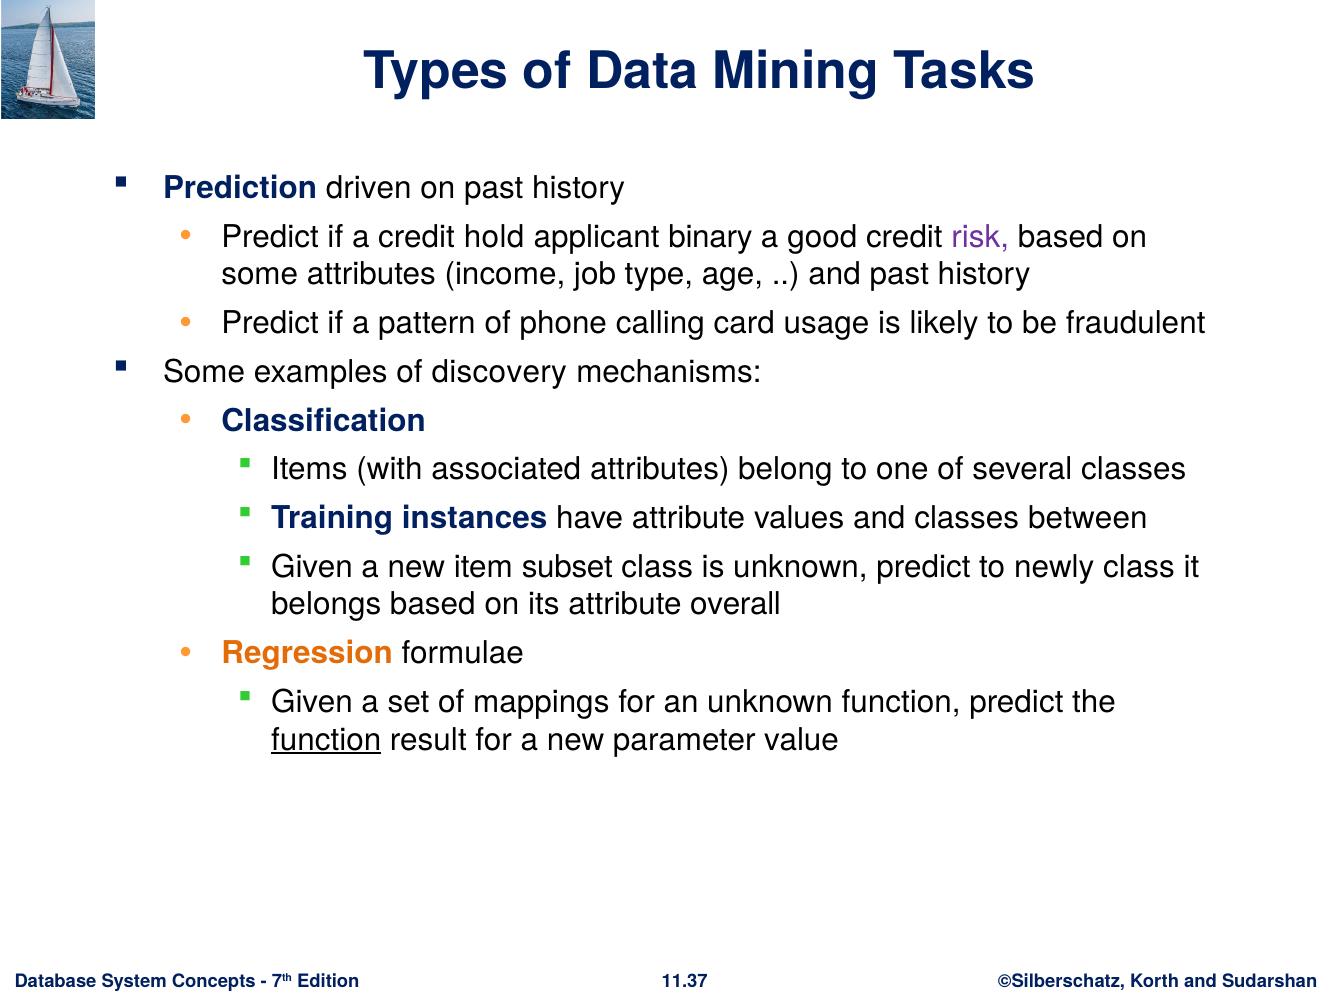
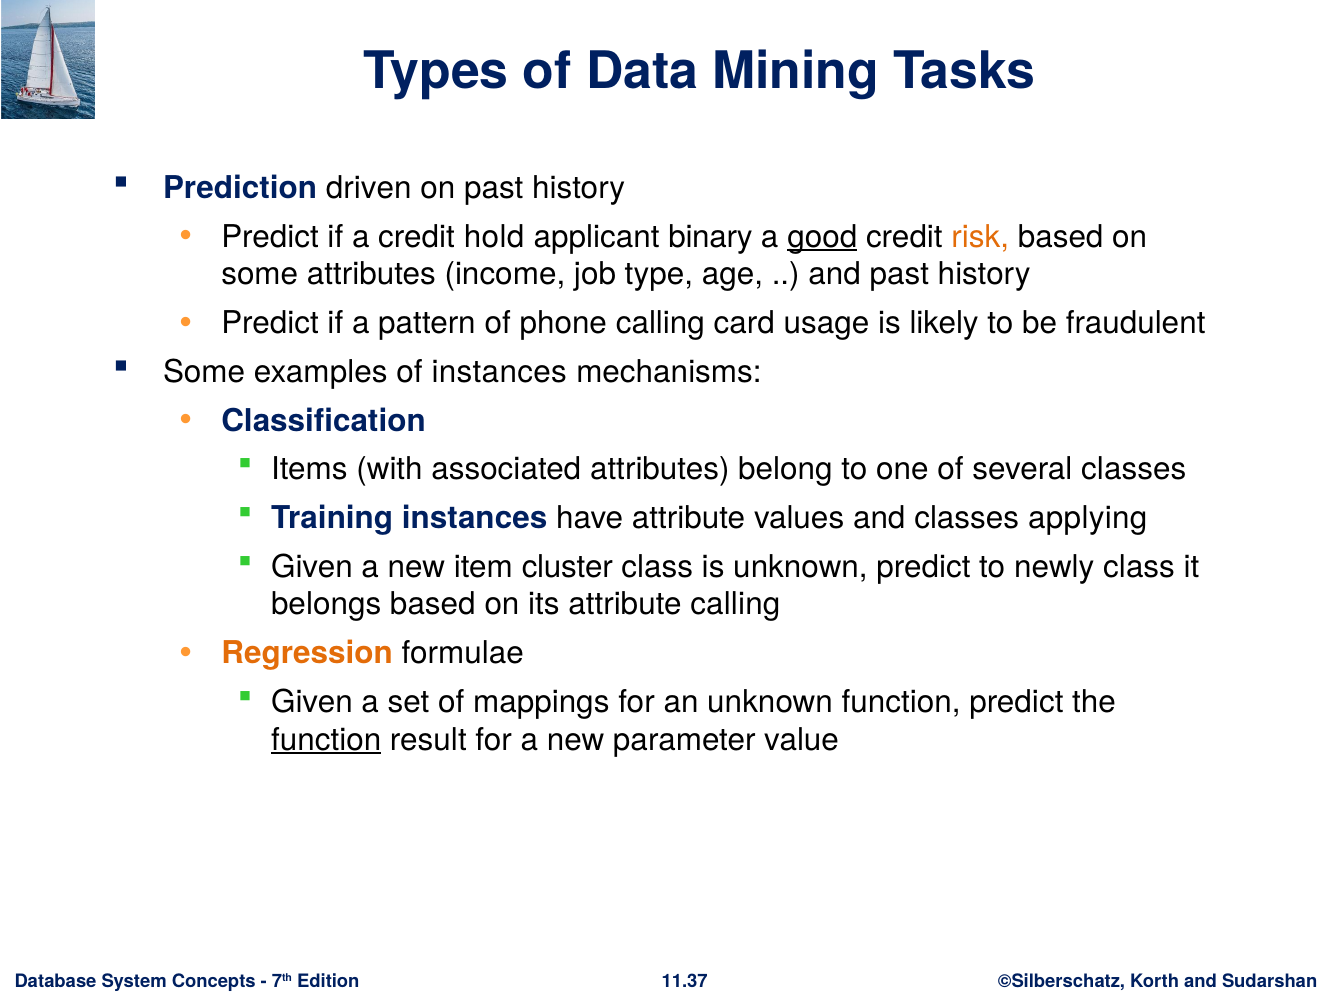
good underline: none -> present
risk colour: purple -> orange
of discovery: discovery -> instances
between: between -> applying
subset: subset -> cluster
attribute overall: overall -> calling
